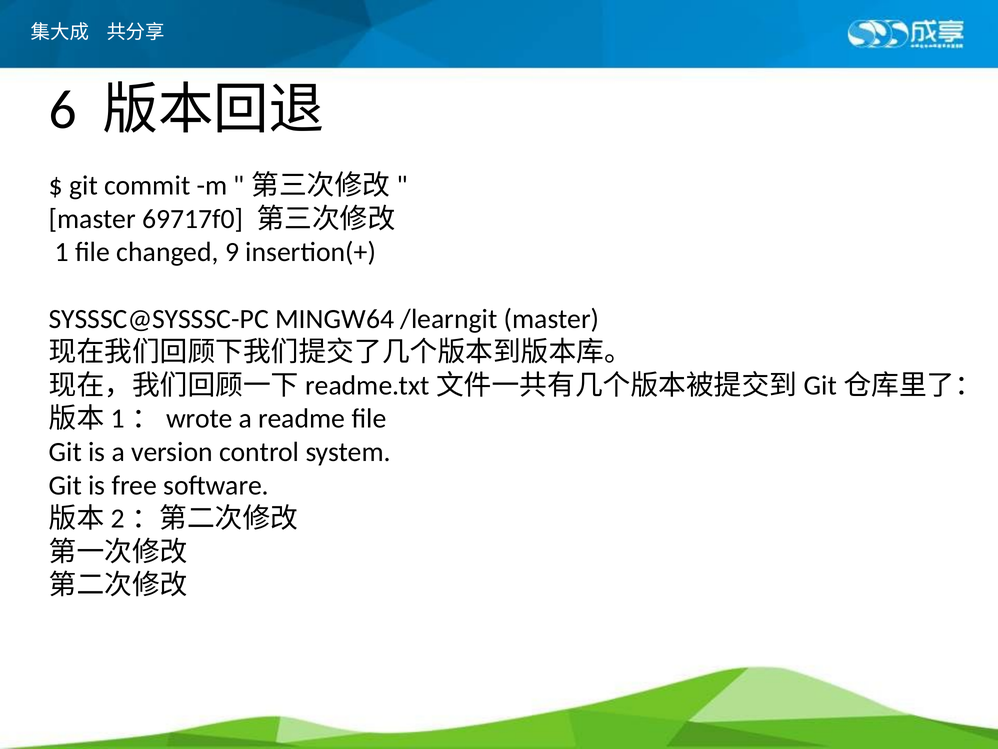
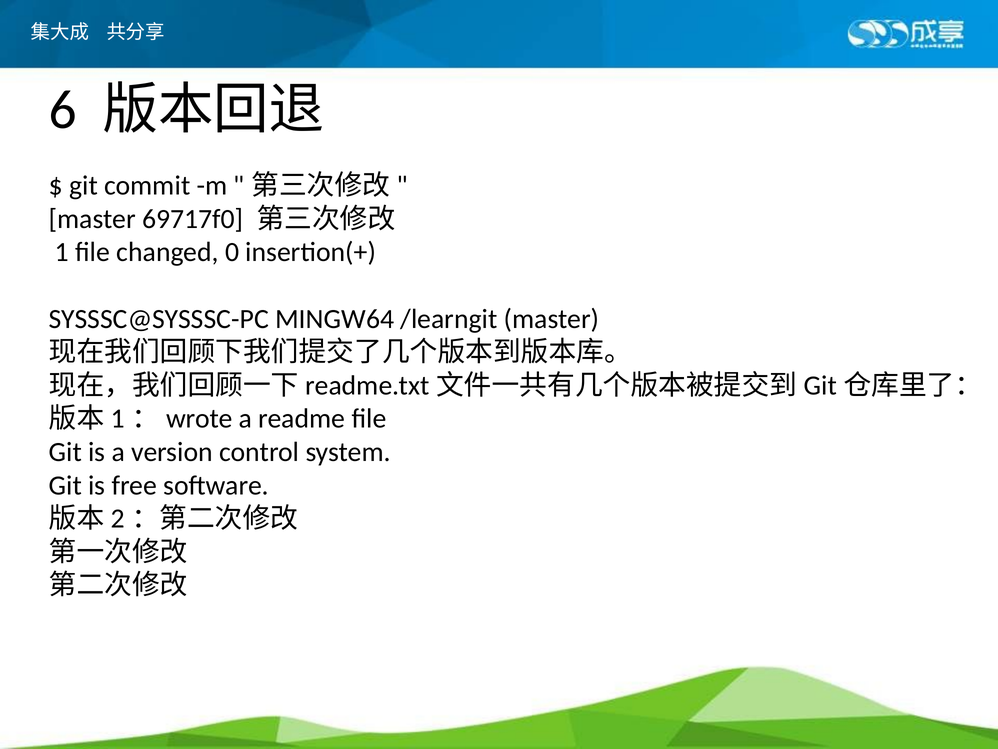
9: 9 -> 0
